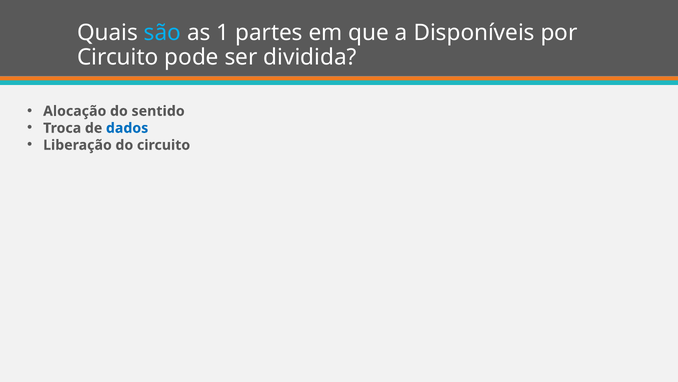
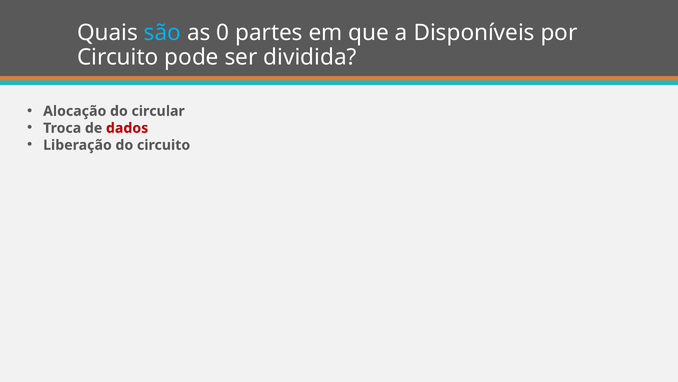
1: 1 -> 0
sentido: sentido -> circular
dados colour: blue -> red
